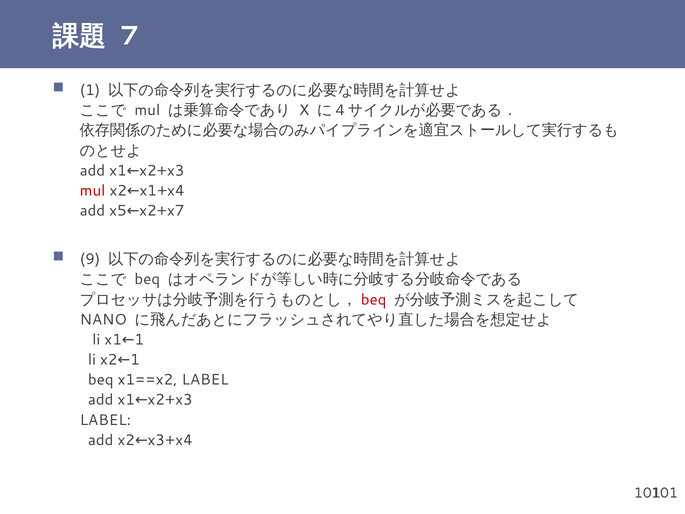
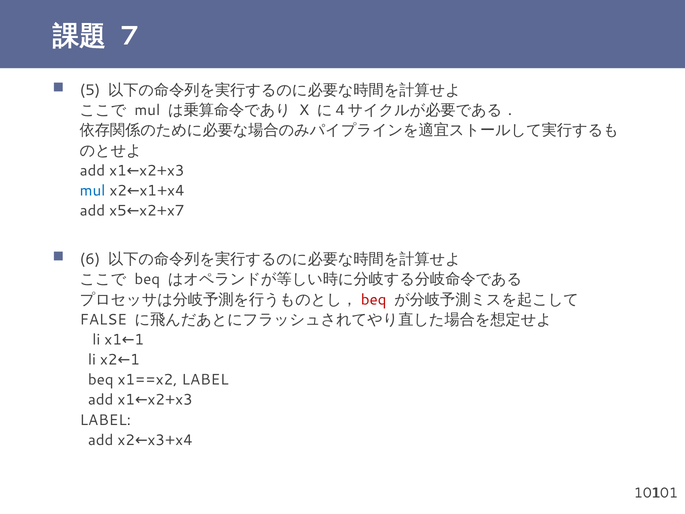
1 at (90, 90): 1 -> 5
mul at (93, 191) colour: red -> blue
9: 9 -> 6
NANO: NANO -> FALSE
